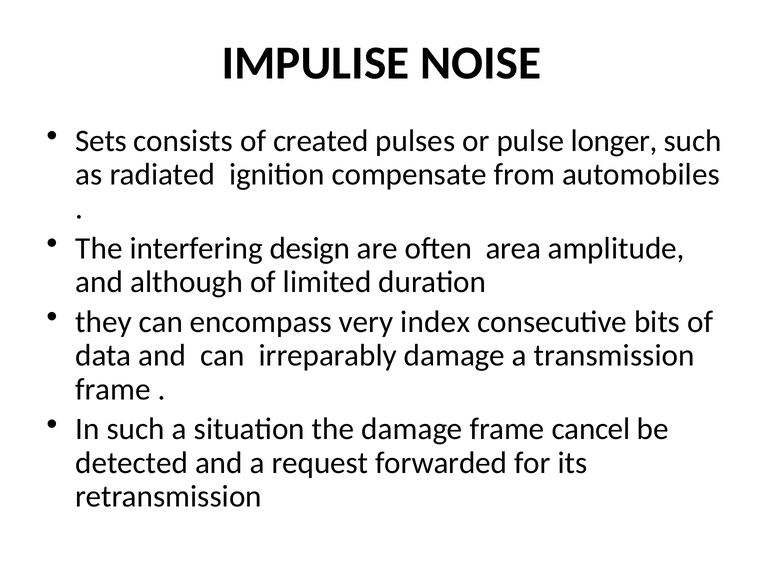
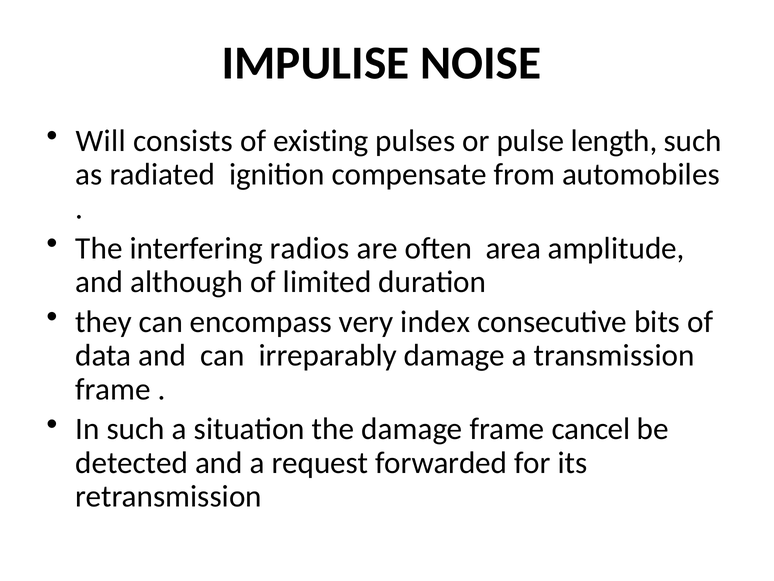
Sets: Sets -> Will
created: created -> existing
longer: longer -> length
design: design -> radios
